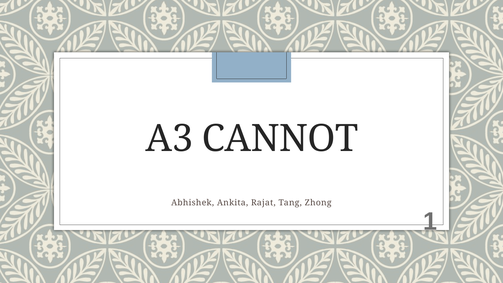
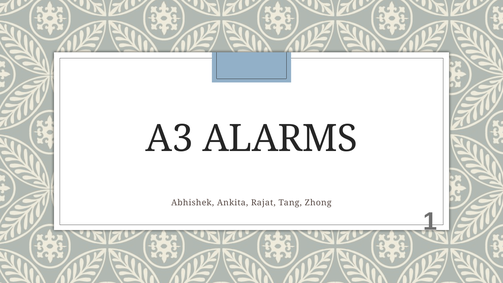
CANNOT: CANNOT -> ALARMS
